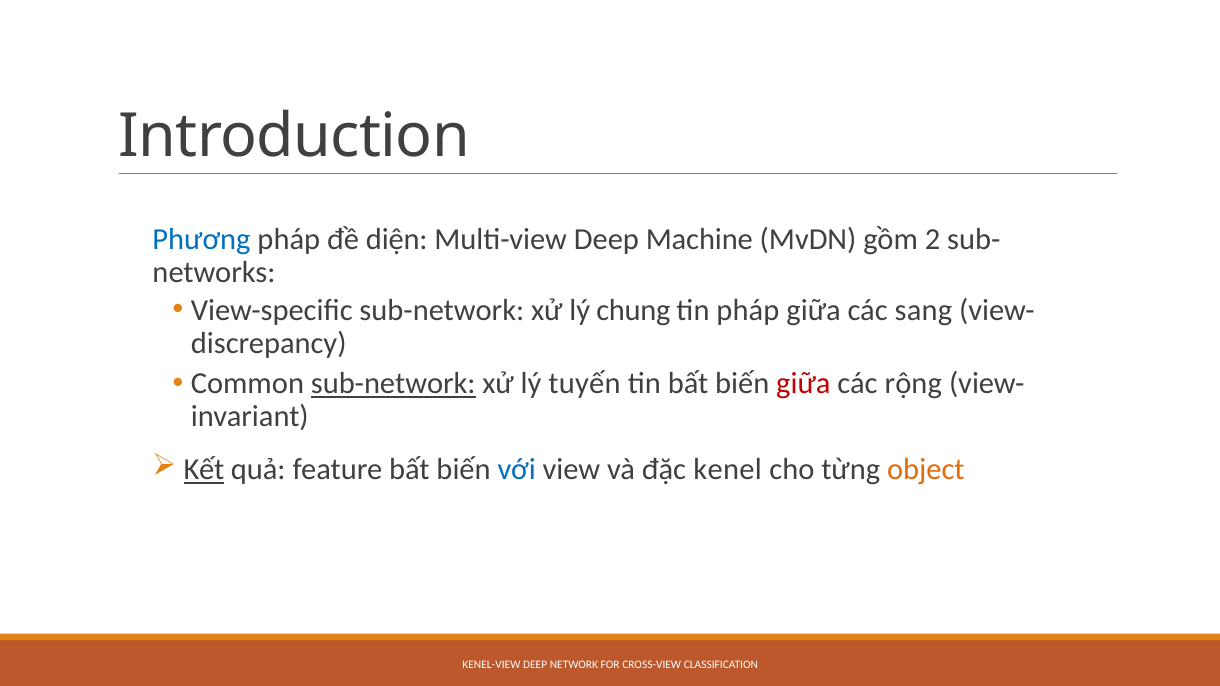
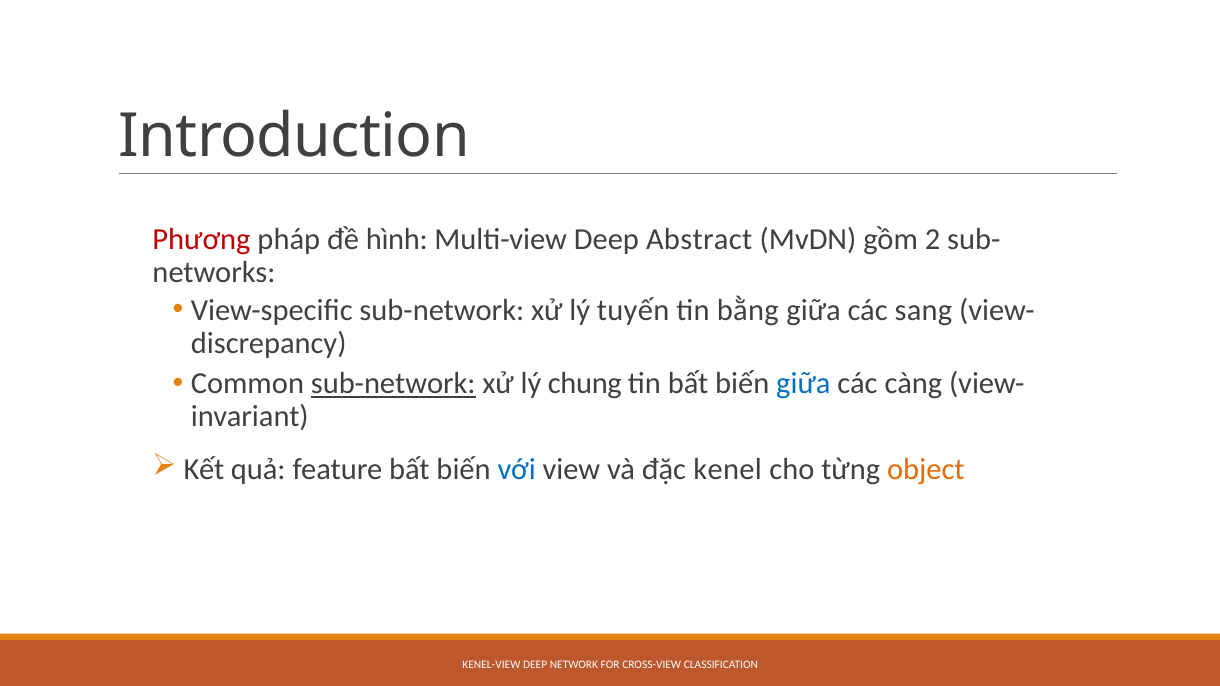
Phương colour: blue -> red
diện: diện -> hình
Machine: Machine -> Abstract
chung: chung -> tuyến
tin pháp: pháp -> bằng
tuyến: tuyến -> chung
giữa at (803, 384) colour: red -> blue
rộng: rộng -> càng
Kết underline: present -> none
